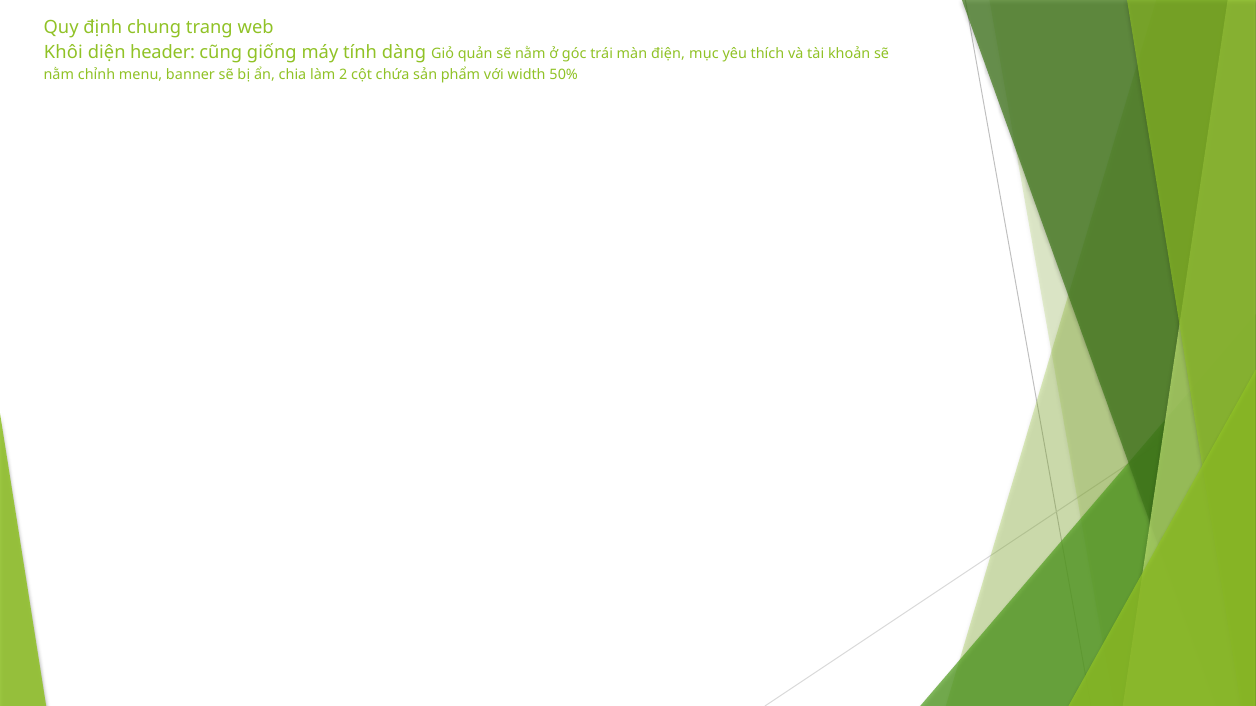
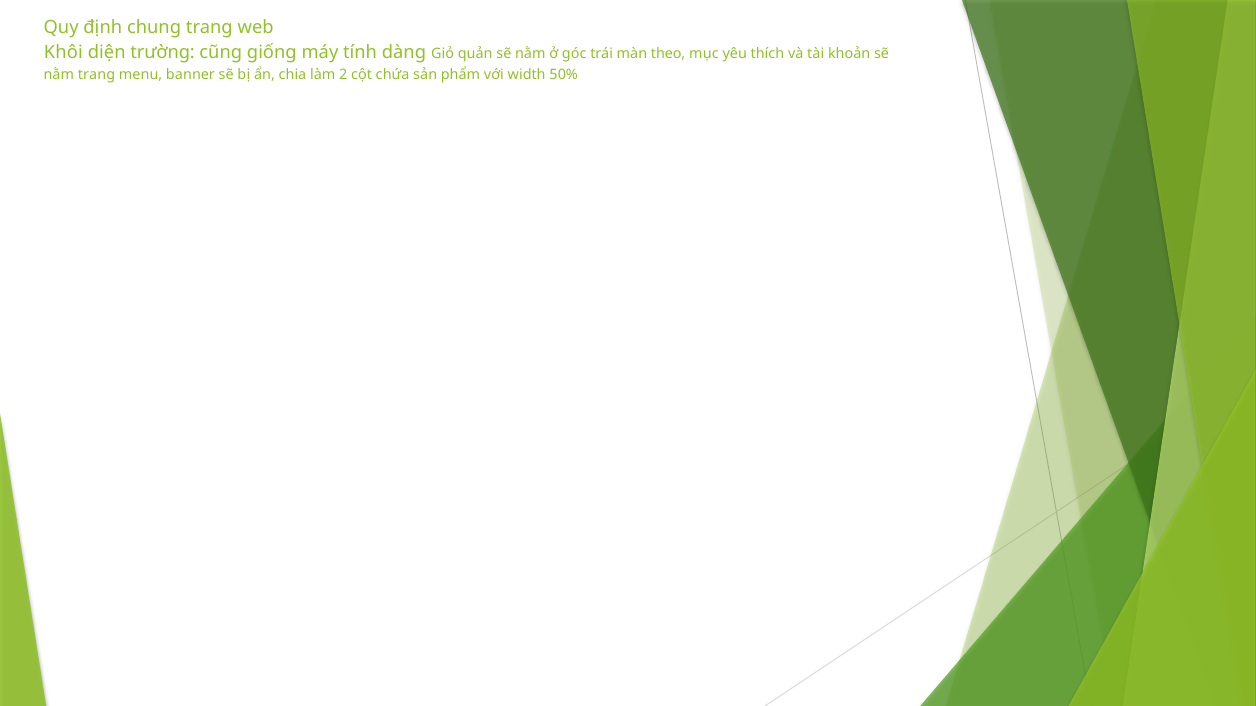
header: header -> trường
điện: điện -> theo
nằm chỉnh: chỉnh -> trang
